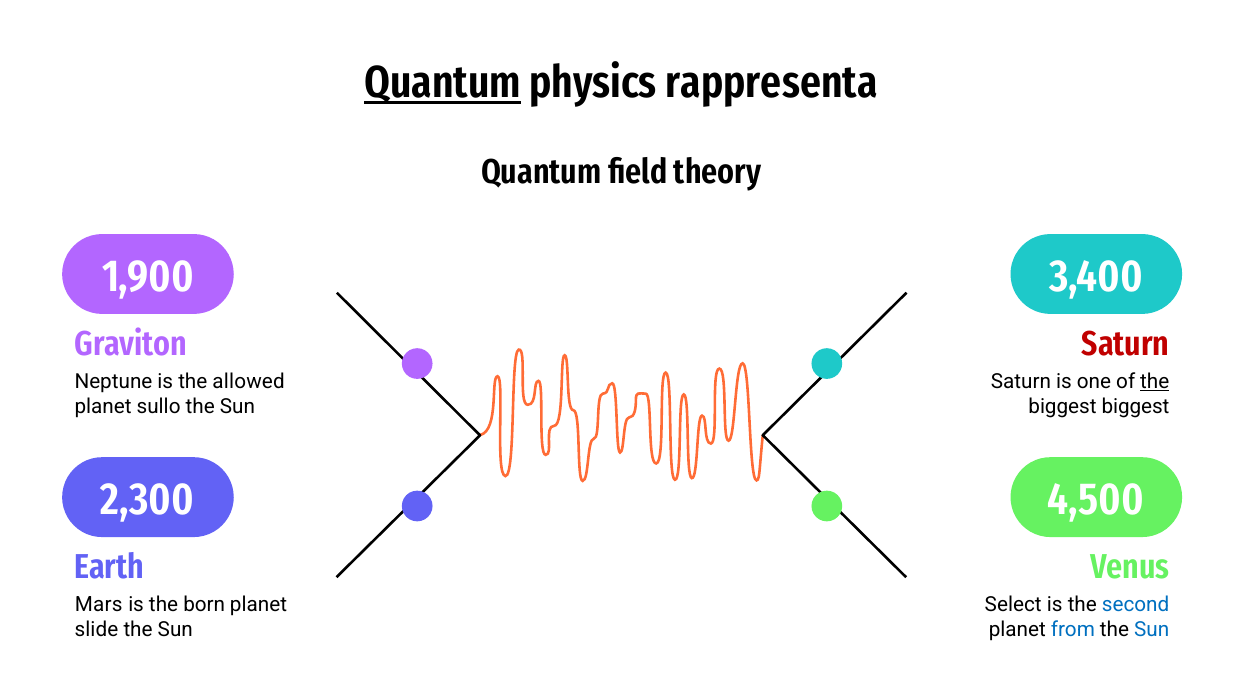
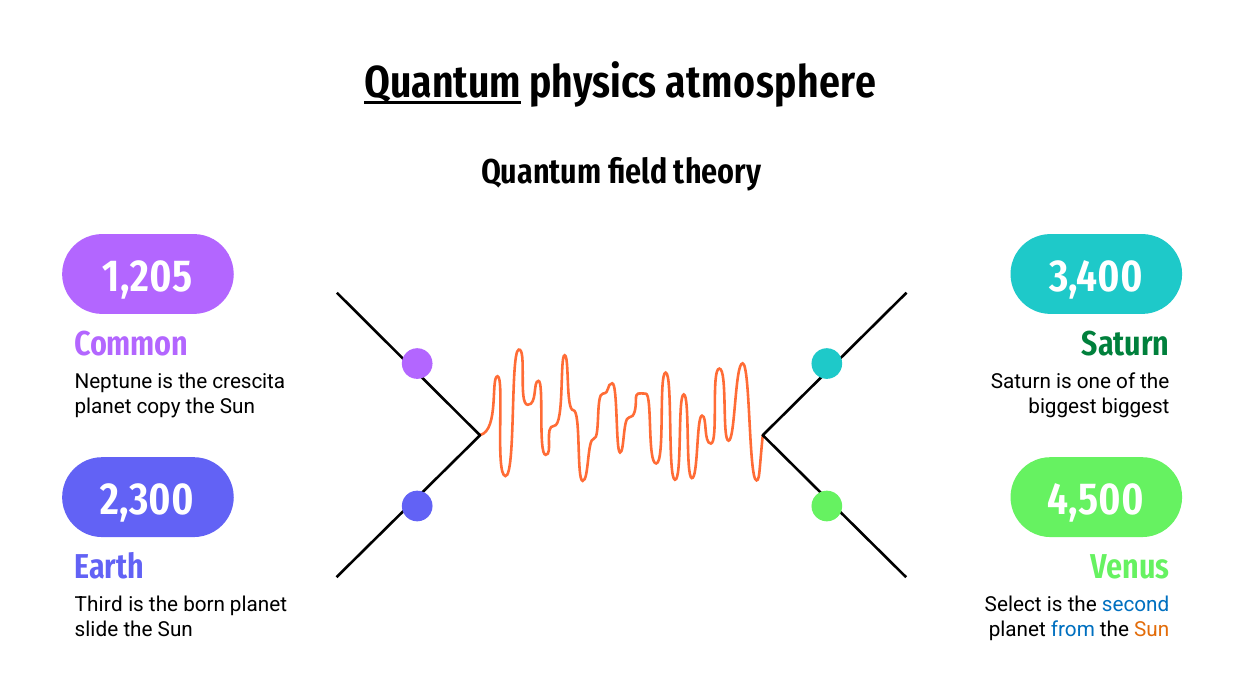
rappresenta: rappresenta -> atmosphere
1,900: 1,900 -> 1,205
Graviton: Graviton -> Common
Saturn at (1126, 345) colour: red -> green
allowed: allowed -> crescita
the at (1155, 382) underline: present -> none
sullo: sullo -> copy
Mars: Mars -> Third
Sun at (1152, 630) colour: blue -> orange
